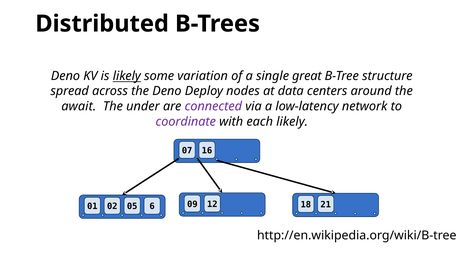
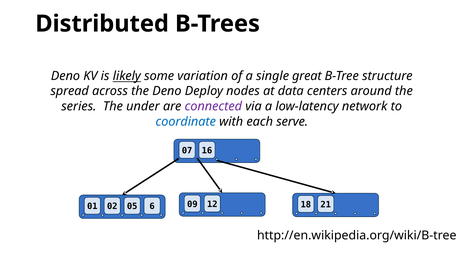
await: await -> series
coordinate colour: purple -> blue
each likely: likely -> serve
